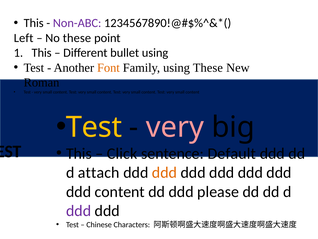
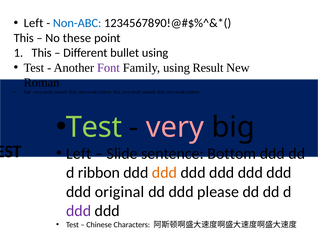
This at (34, 23): This -> Left
Non-ABC colour: purple -> blue
Left at (24, 38): Left -> This
Font colour: orange -> purple
using These: These -> Result
Test at (94, 127) colour: yellow -> light green
This at (79, 153): This -> Left
Click: Click -> Slide
Default: Default -> Bottom
attach: attach -> ribbon
ddd content: content -> original
